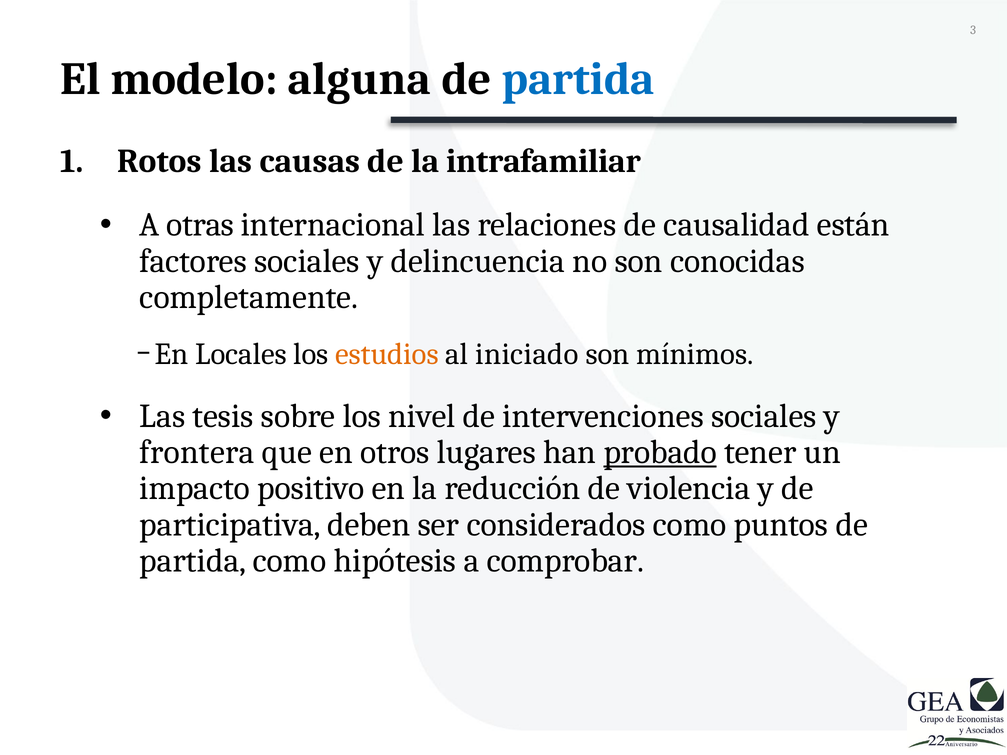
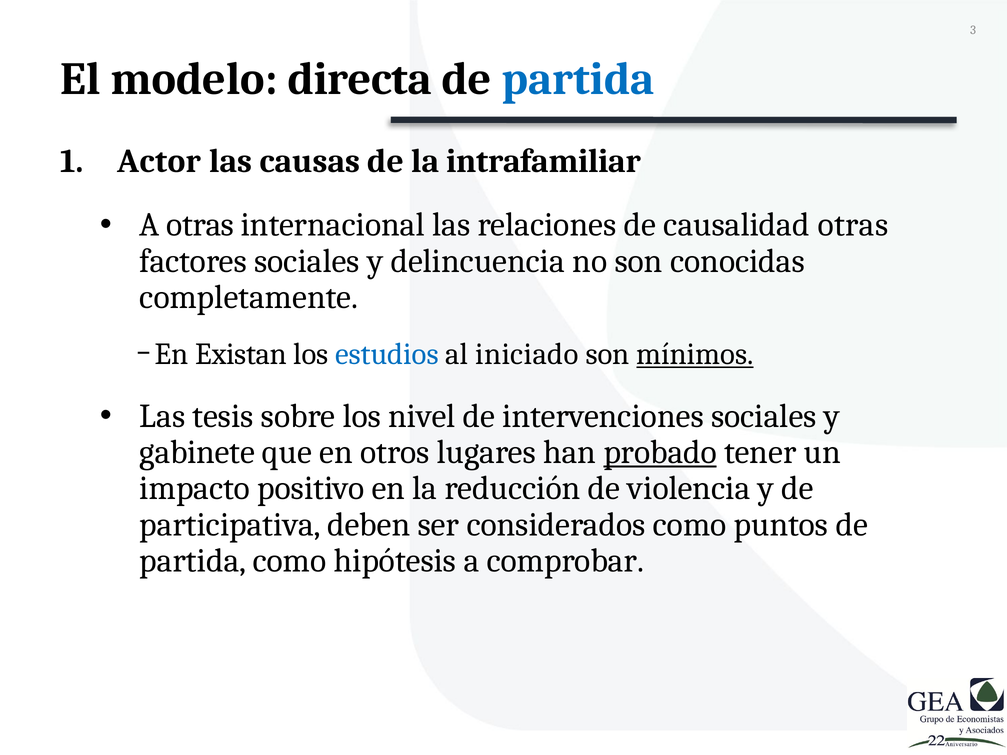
alguna: alguna -> directa
Rotos: Rotos -> Actor
causalidad están: están -> otras
Locales: Locales -> Existan
estudios colour: orange -> blue
mínimos underline: none -> present
frontera: frontera -> gabinete
